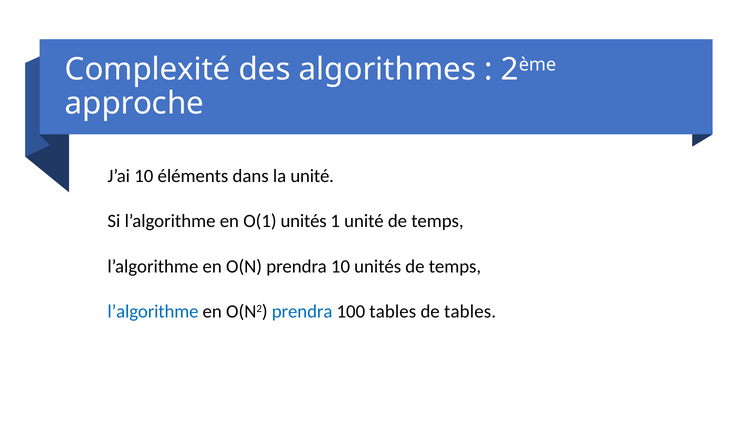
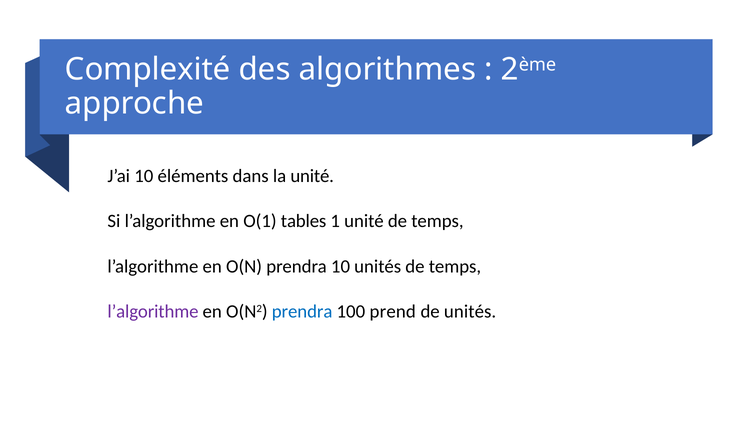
O(1 unités: unités -> tables
l’algorithme at (153, 311) colour: blue -> purple
100 tables: tables -> prend
de tables: tables -> unités
